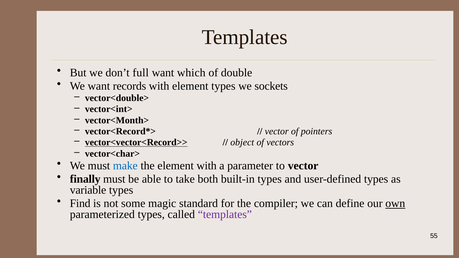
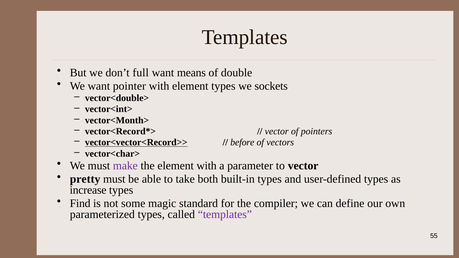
which: which -> means
records: records -> pointer
object: object -> before
make colour: blue -> purple
finally: finally -> pretty
variable: variable -> increase
own underline: present -> none
